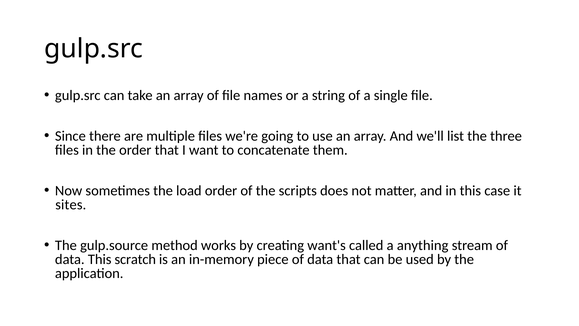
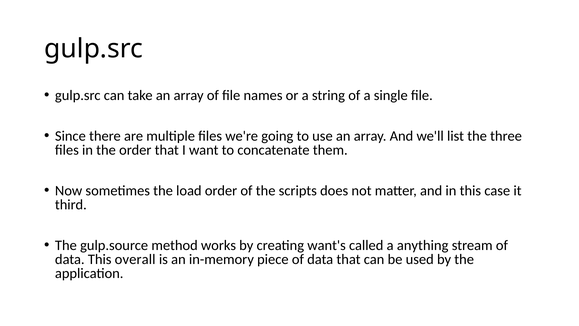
sites: sites -> third
scratch: scratch -> overall
